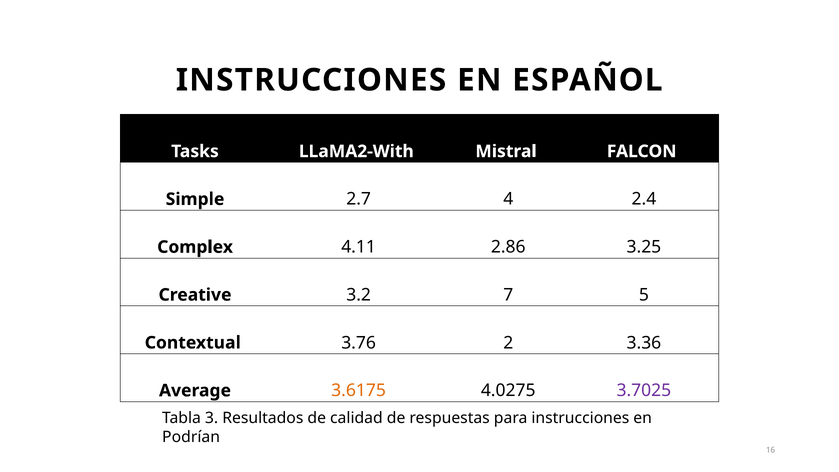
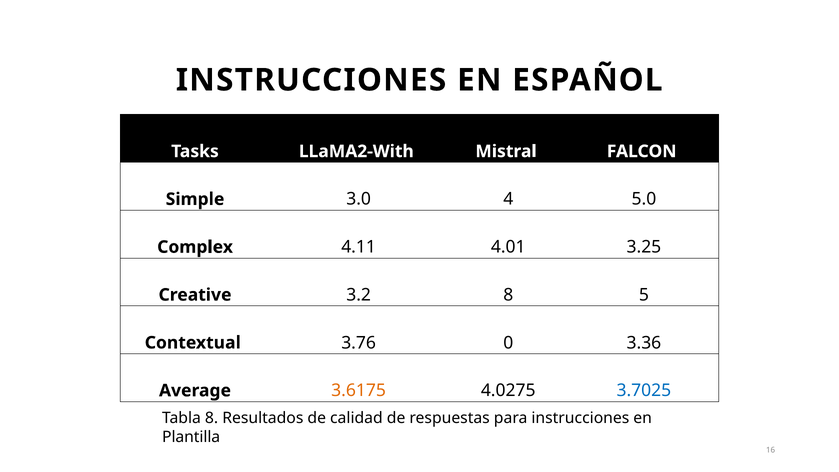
2.7: 2.7 -> 3.0
2.4: 2.4 -> 5.0
2.86: 2.86 -> 4.01
3.2 7: 7 -> 8
2: 2 -> 0
3.7025 colour: purple -> blue
Tabla 3: 3 -> 8
Podrían: Podrían -> Plantilla
